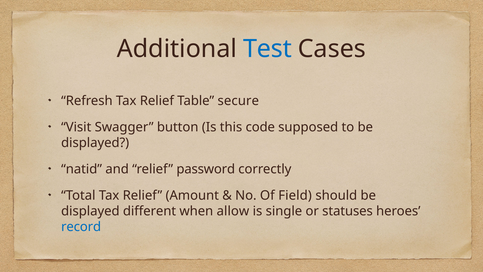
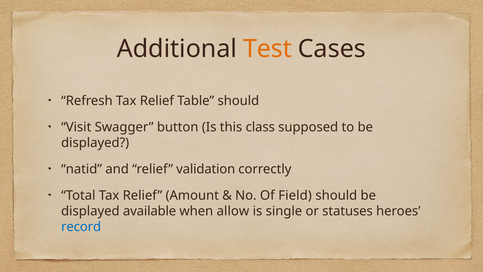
Test colour: blue -> orange
Table secure: secure -> should
code: code -> class
password: password -> validation
different: different -> available
